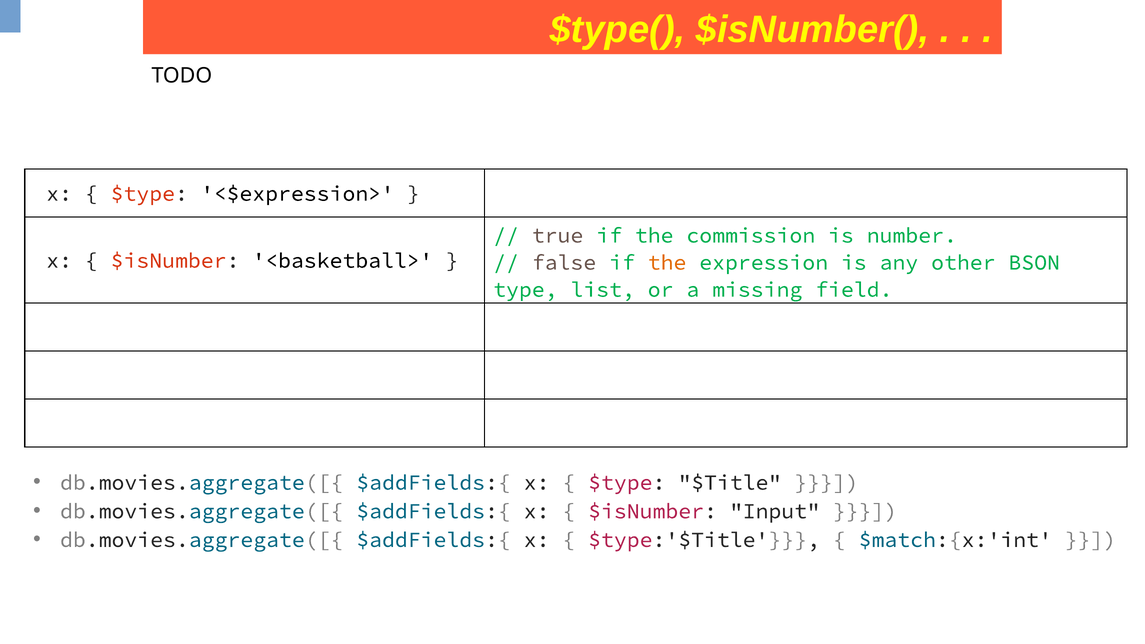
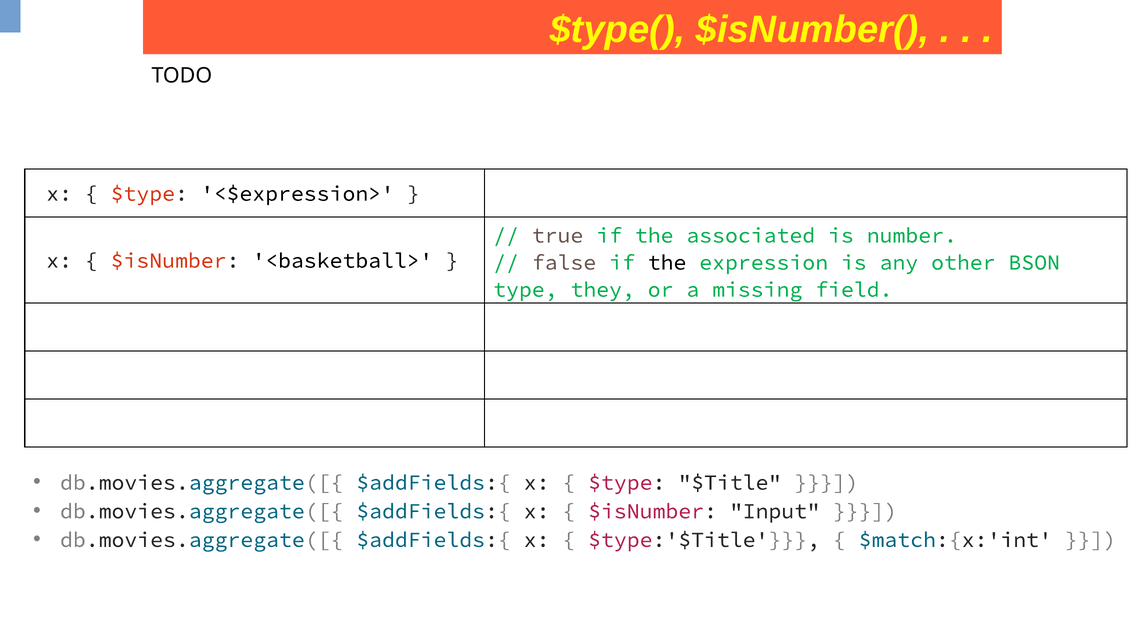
commission: commission -> associated
the at (667, 263) colour: orange -> black
list: list -> they
